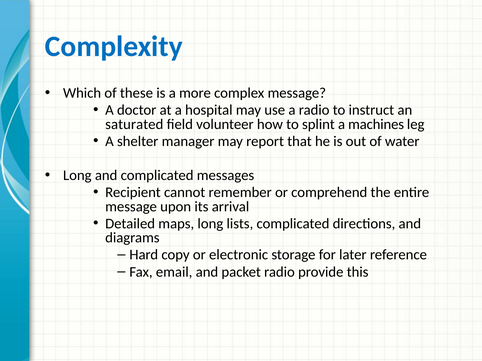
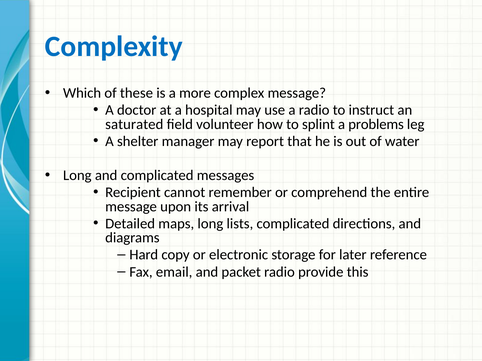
machines: machines -> problems
